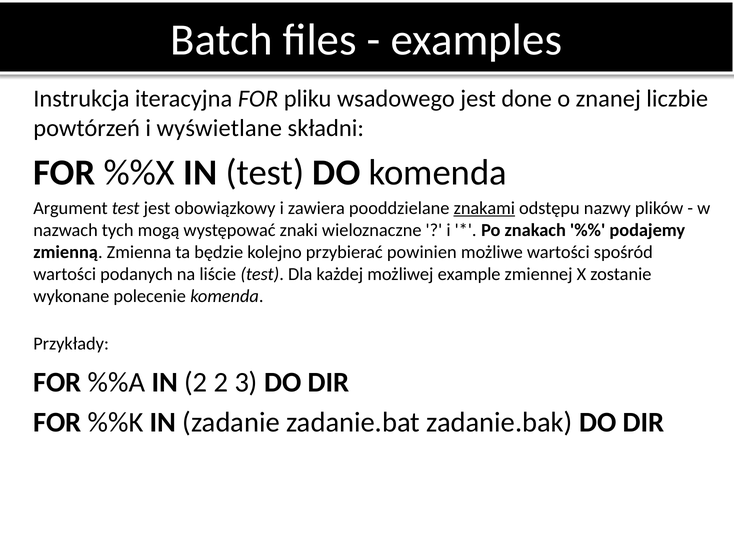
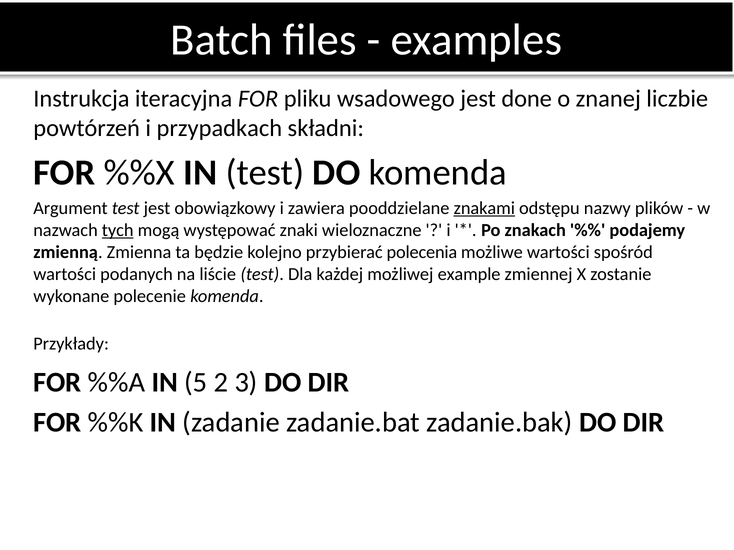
wyświetlane: wyświetlane -> przypadkach
tych underline: none -> present
powinien: powinien -> polecenia
IN 2: 2 -> 5
